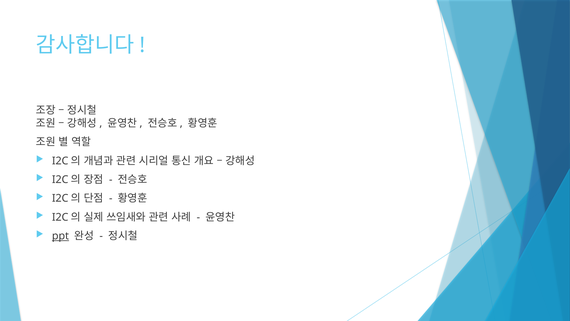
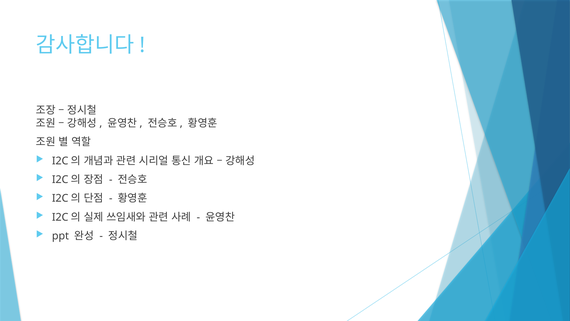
ppt underline: present -> none
